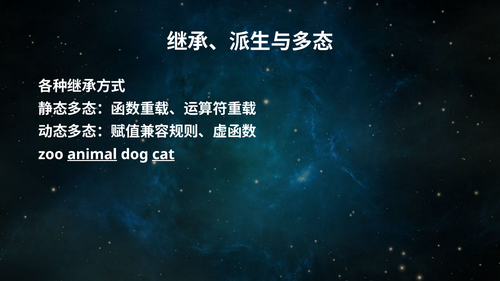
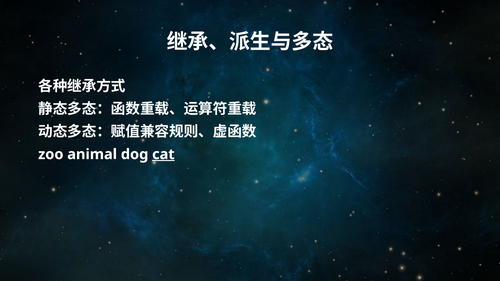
animal underline: present -> none
